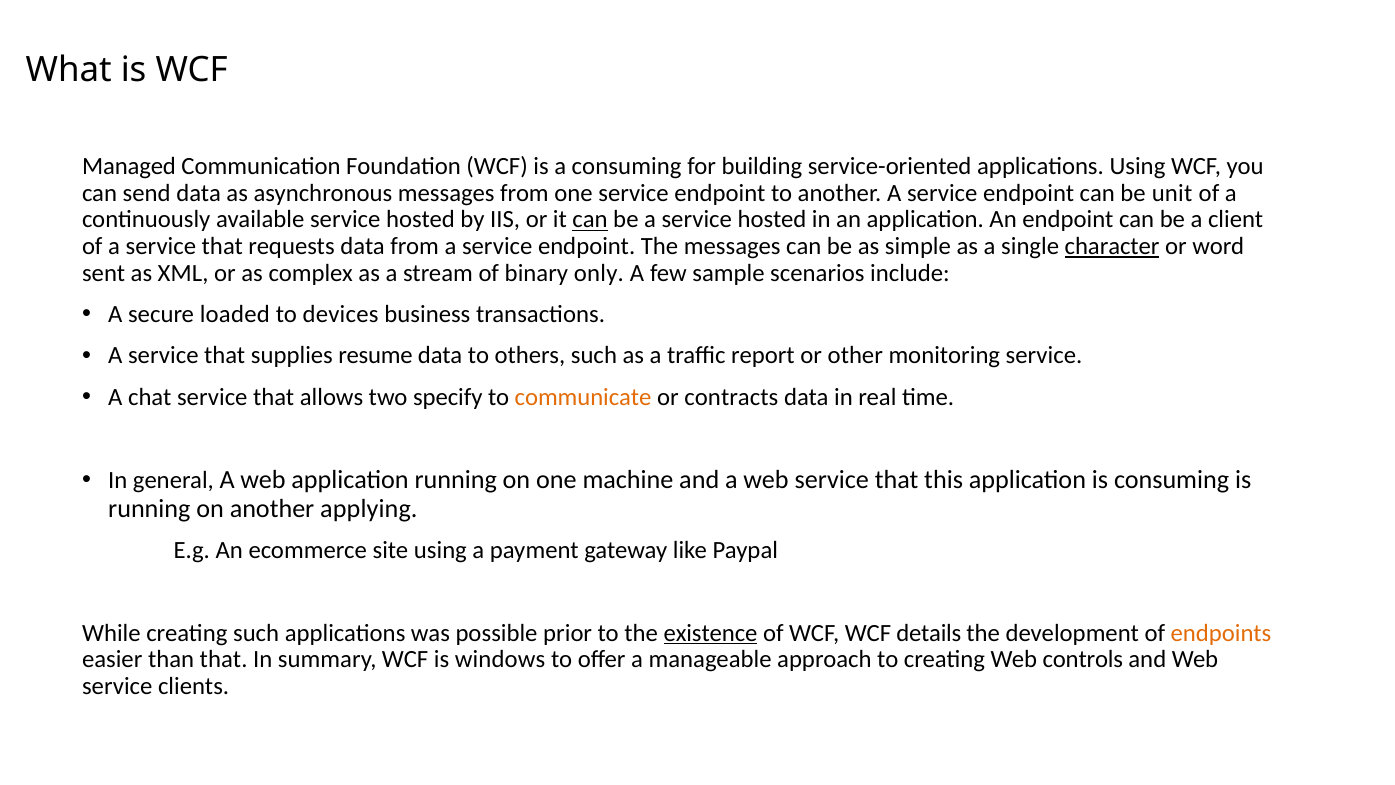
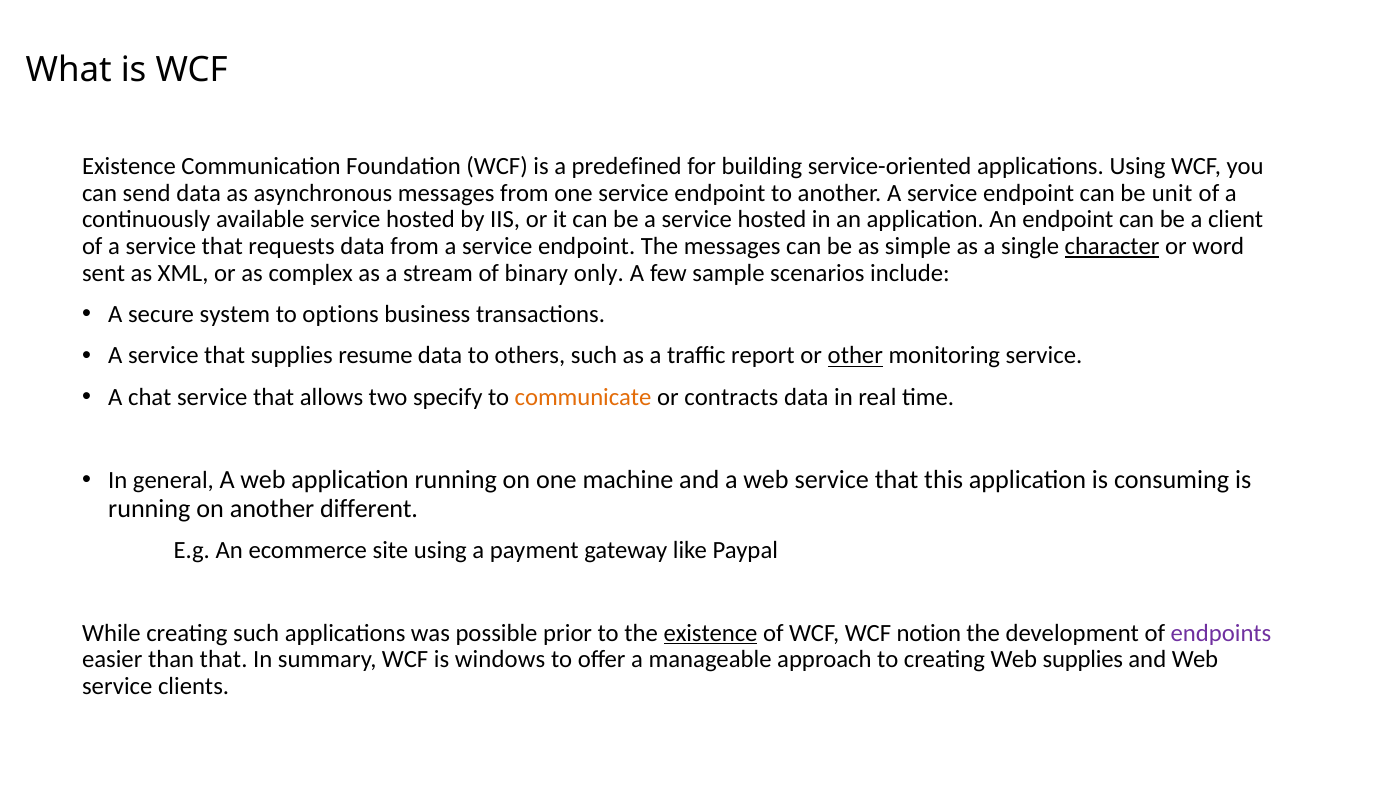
Managed at (129, 166): Managed -> Existence
a consuming: consuming -> predefined
can at (590, 220) underline: present -> none
loaded: loaded -> system
devices: devices -> options
other underline: none -> present
applying: applying -> different
details: details -> notion
endpoints colour: orange -> purple
Web controls: controls -> supplies
